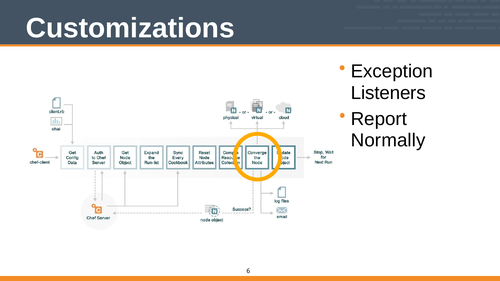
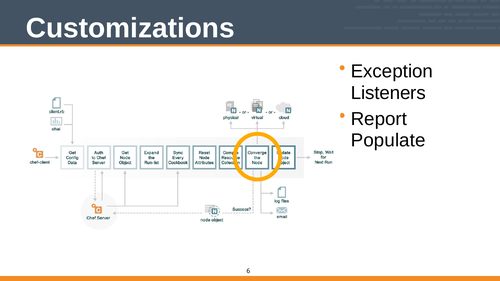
Normally: Normally -> Populate
